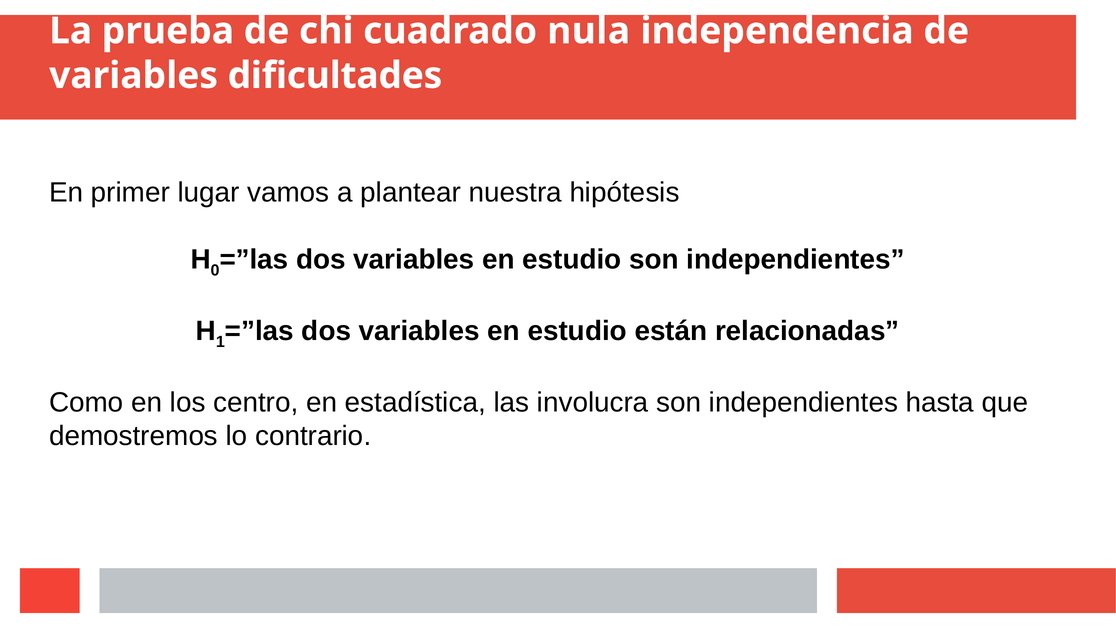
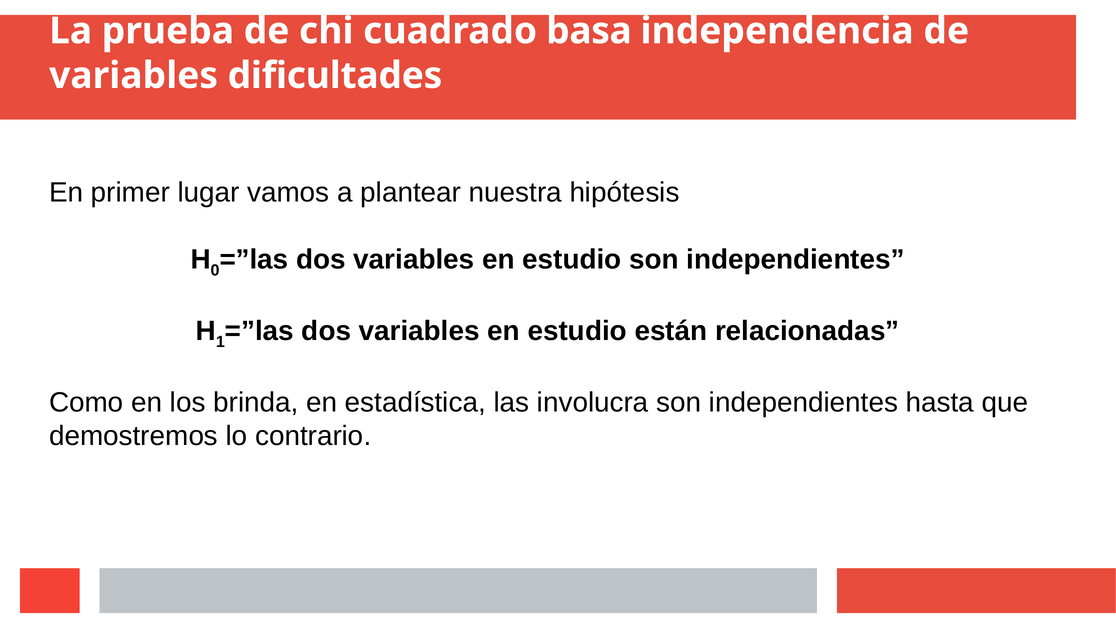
nula: nula -> basa
centro: centro -> brinda
